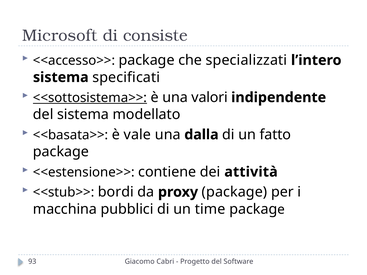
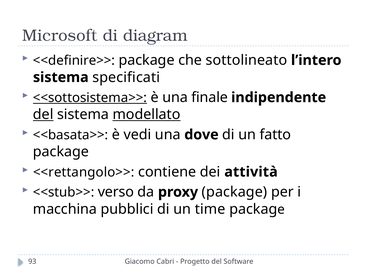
consiste: consiste -> diagram
<<accesso>>: <<accesso>> -> <<definire>>
specializzati: specializzati -> sottolineato
valori: valori -> finale
del at (43, 115) underline: none -> present
modellato underline: none -> present
vale: vale -> vedi
dalla: dalla -> dove
<<estensione>>: <<estensione>> -> <<rettangolo>>
bordi: bordi -> verso
